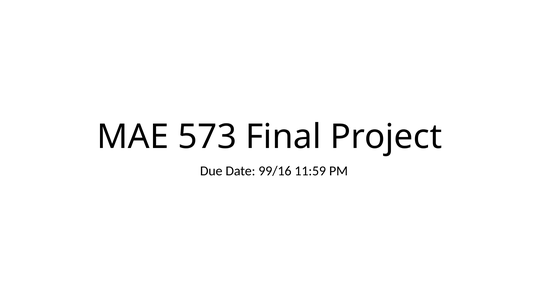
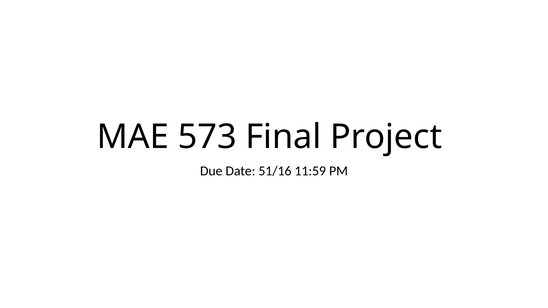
99/16: 99/16 -> 51/16
